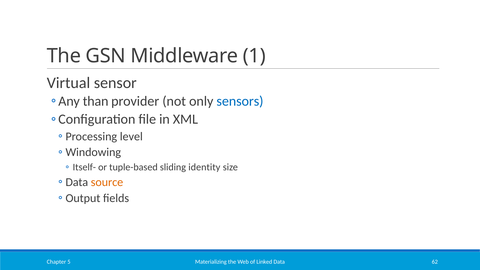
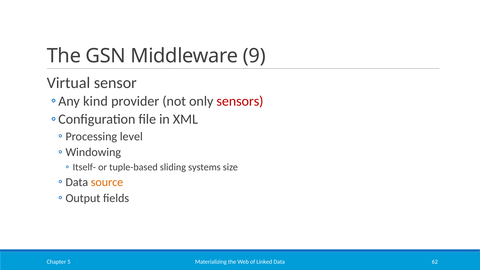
1: 1 -> 9
than: than -> kind
sensors colour: blue -> red
identity: identity -> systems
